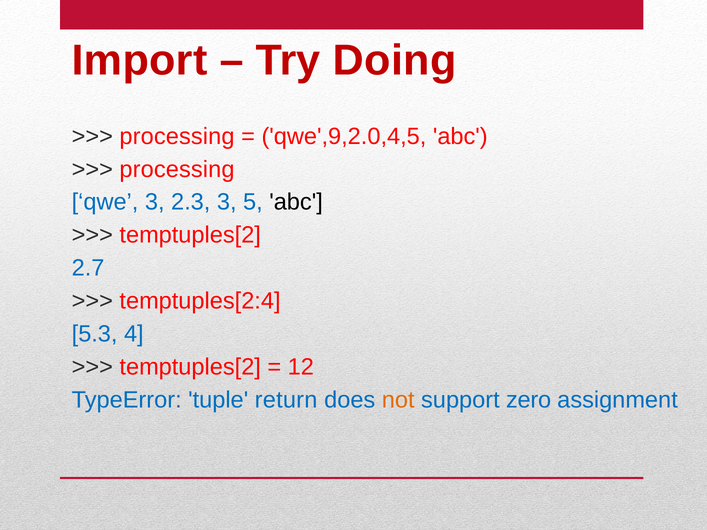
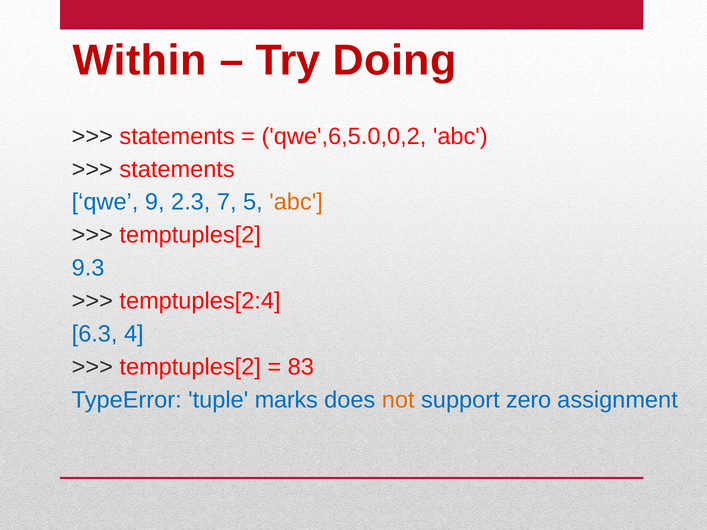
Import: Import -> Within
processing at (177, 136): processing -> statements
qwe',9,2.0,4,5: qwe',9,2.0,4,5 -> qwe',6,5.0,0,2
processing at (177, 169): processing -> statements
qwe 3: 3 -> 9
2.3 3: 3 -> 7
abc at (296, 202) colour: black -> orange
2.7: 2.7 -> 9.3
5.3: 5.3 -> 6.3
12: 12 -> 83
return: return -> marks
